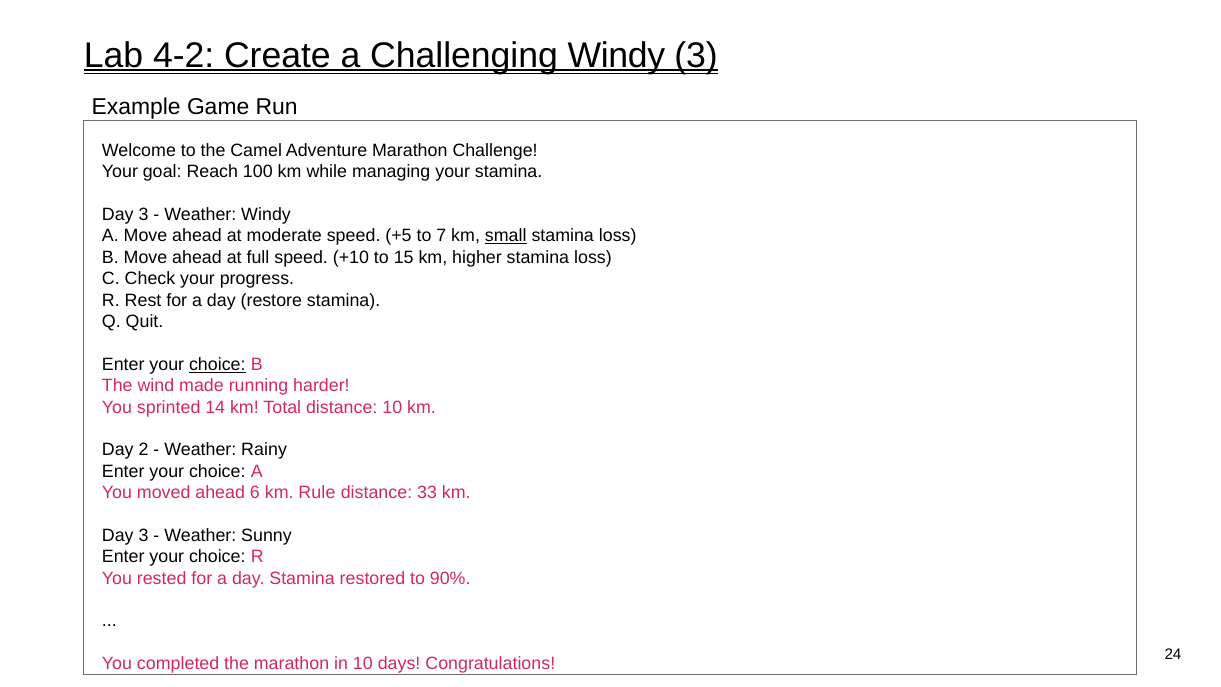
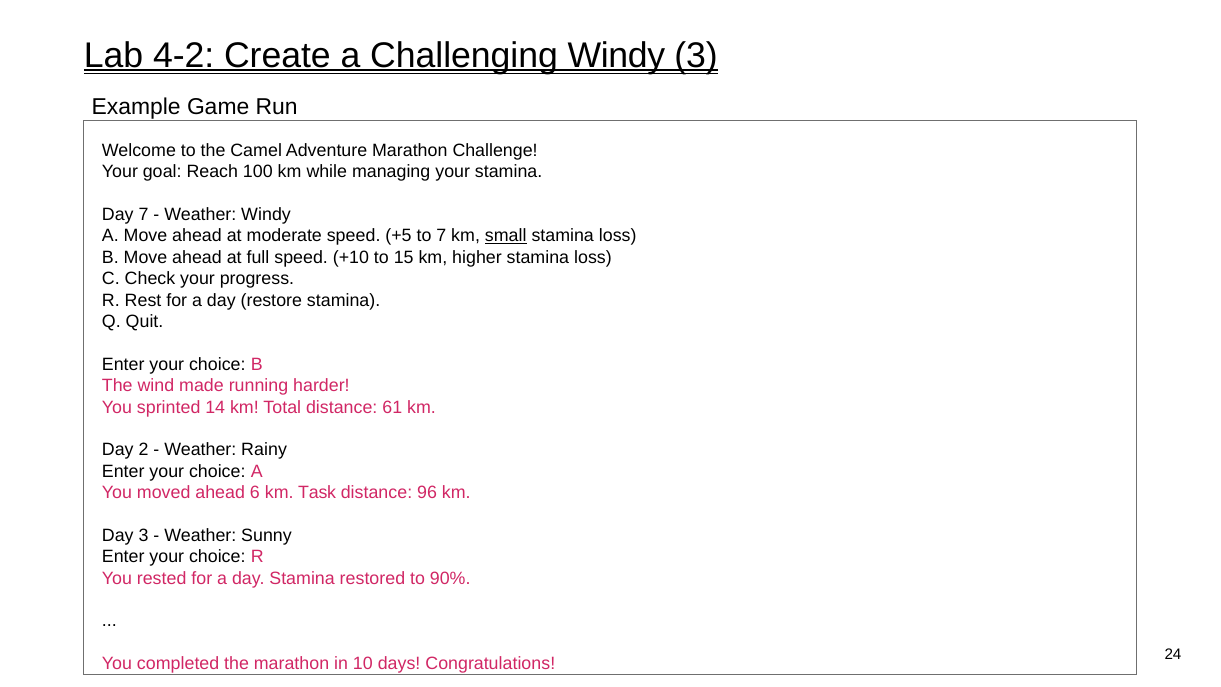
3 at (144, 215): 3 -> 7
choice at (217, 364) underline: present -> none
distance 10: 10 -> 61
Rule: Rule -> Task
33: 33 -> 96
